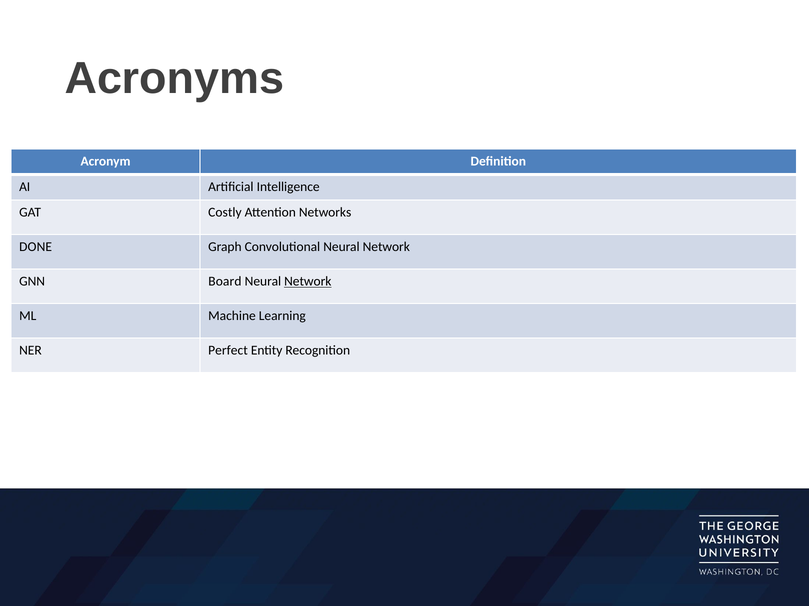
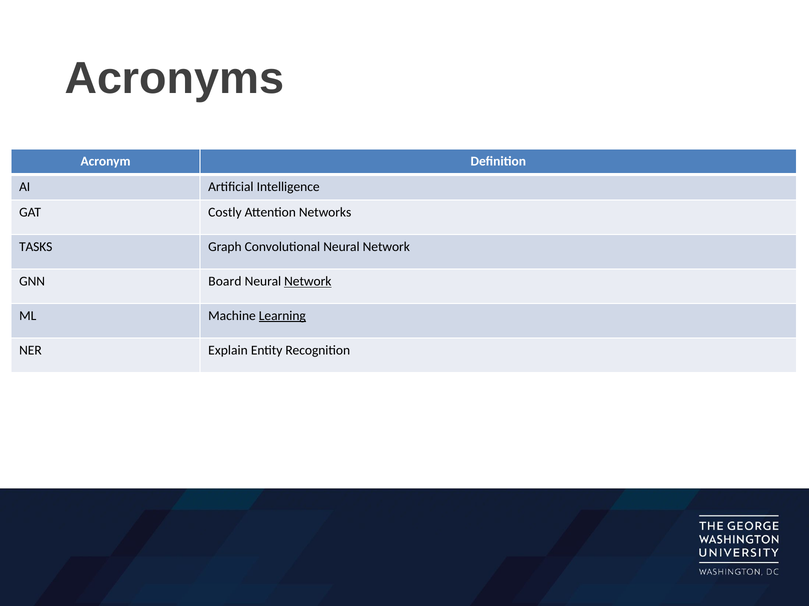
DONE: DONE -> TASKS
Learning underline: none -> present
Perfect: Perfect -> Explain
